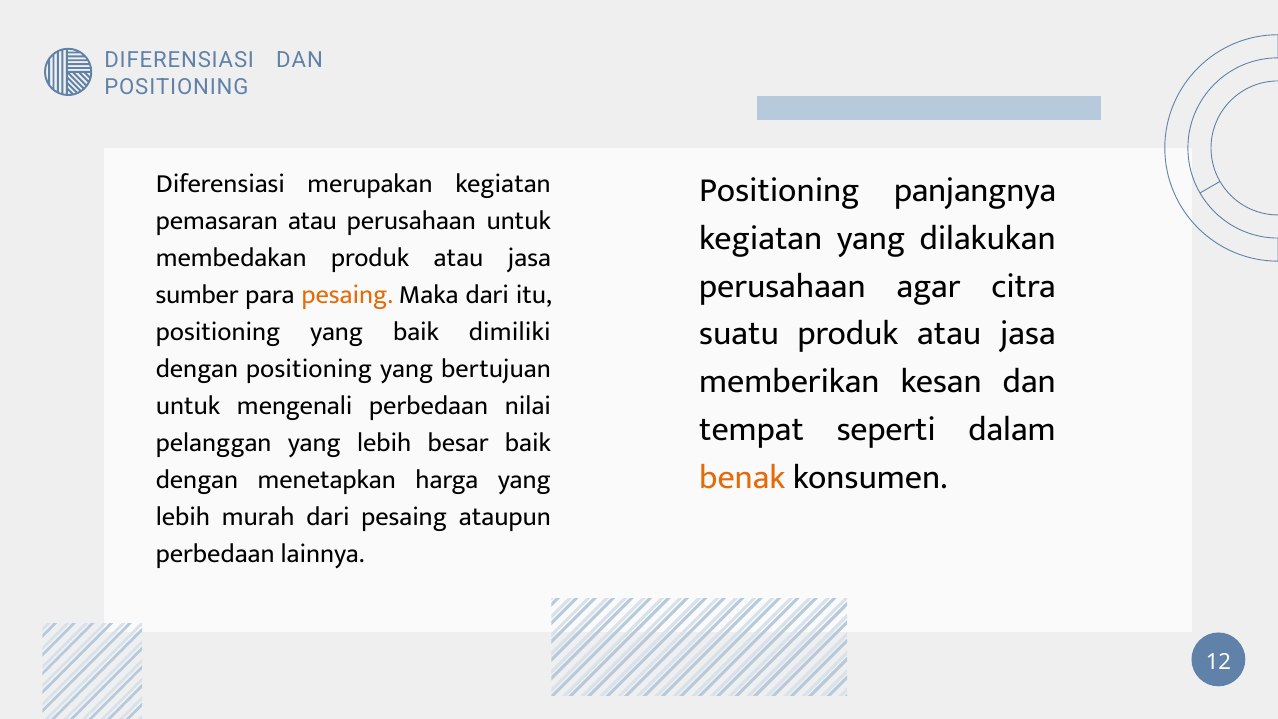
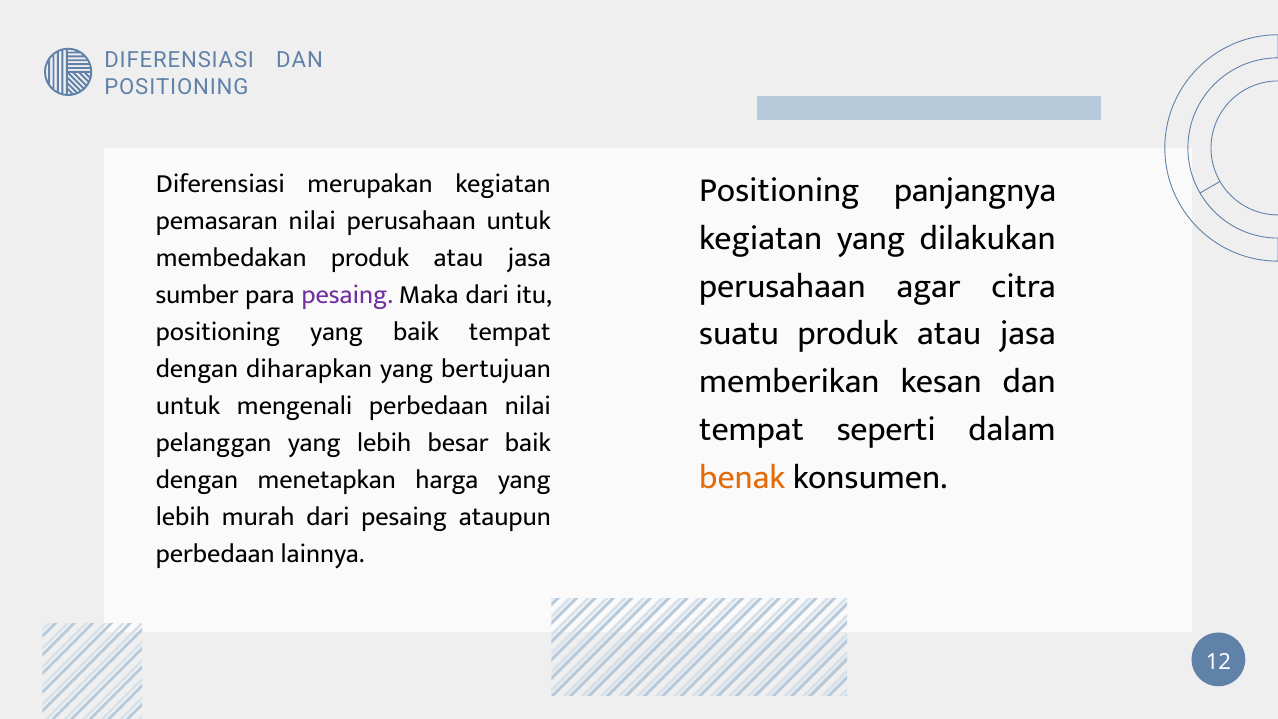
pemasaran atau: atau -> nilai
pesaing at (347, 295) colour: orange -> purple
baik dimiliki: dimiliki -> tempat
dengan positioning: positioning -> diharapkan
